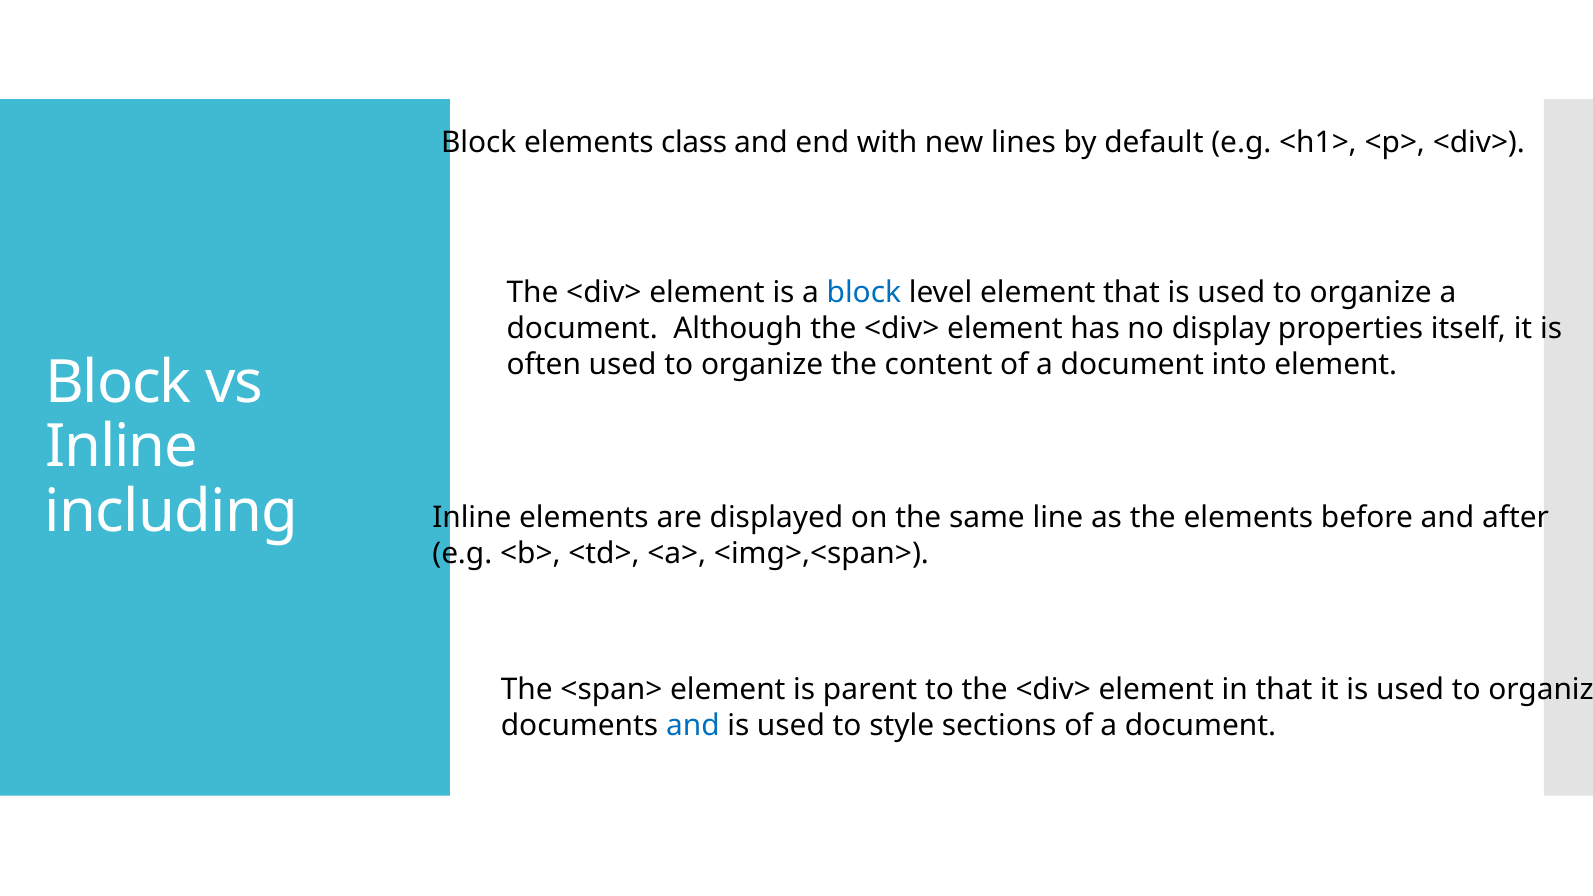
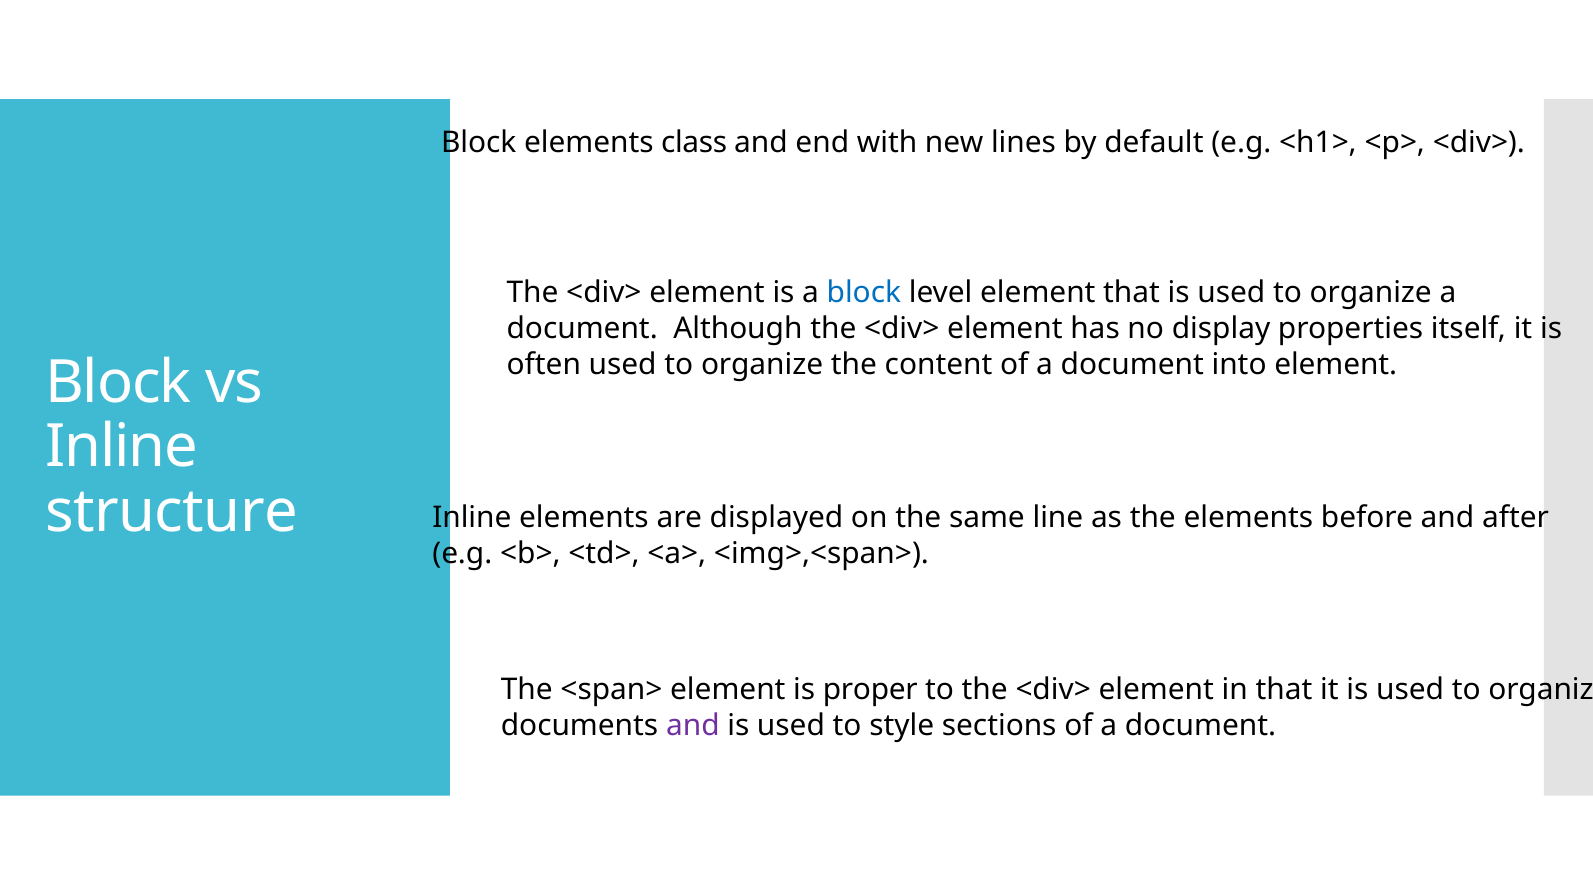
including: including -> structure
parent: parent -> proper
and at (693, 725) colour: blue -> purple
